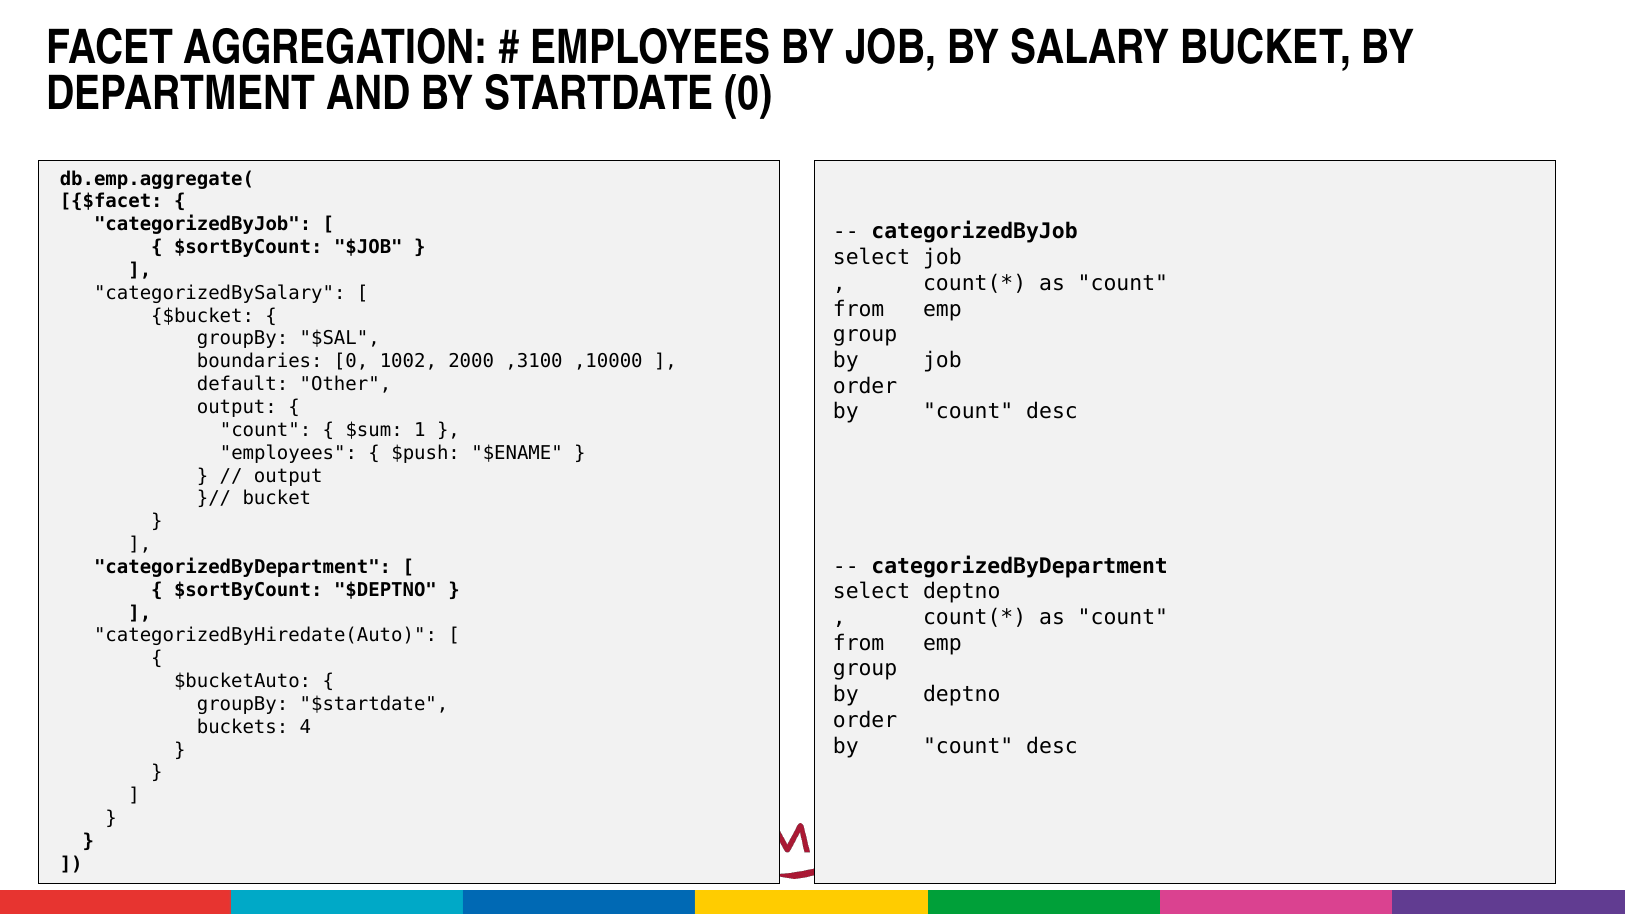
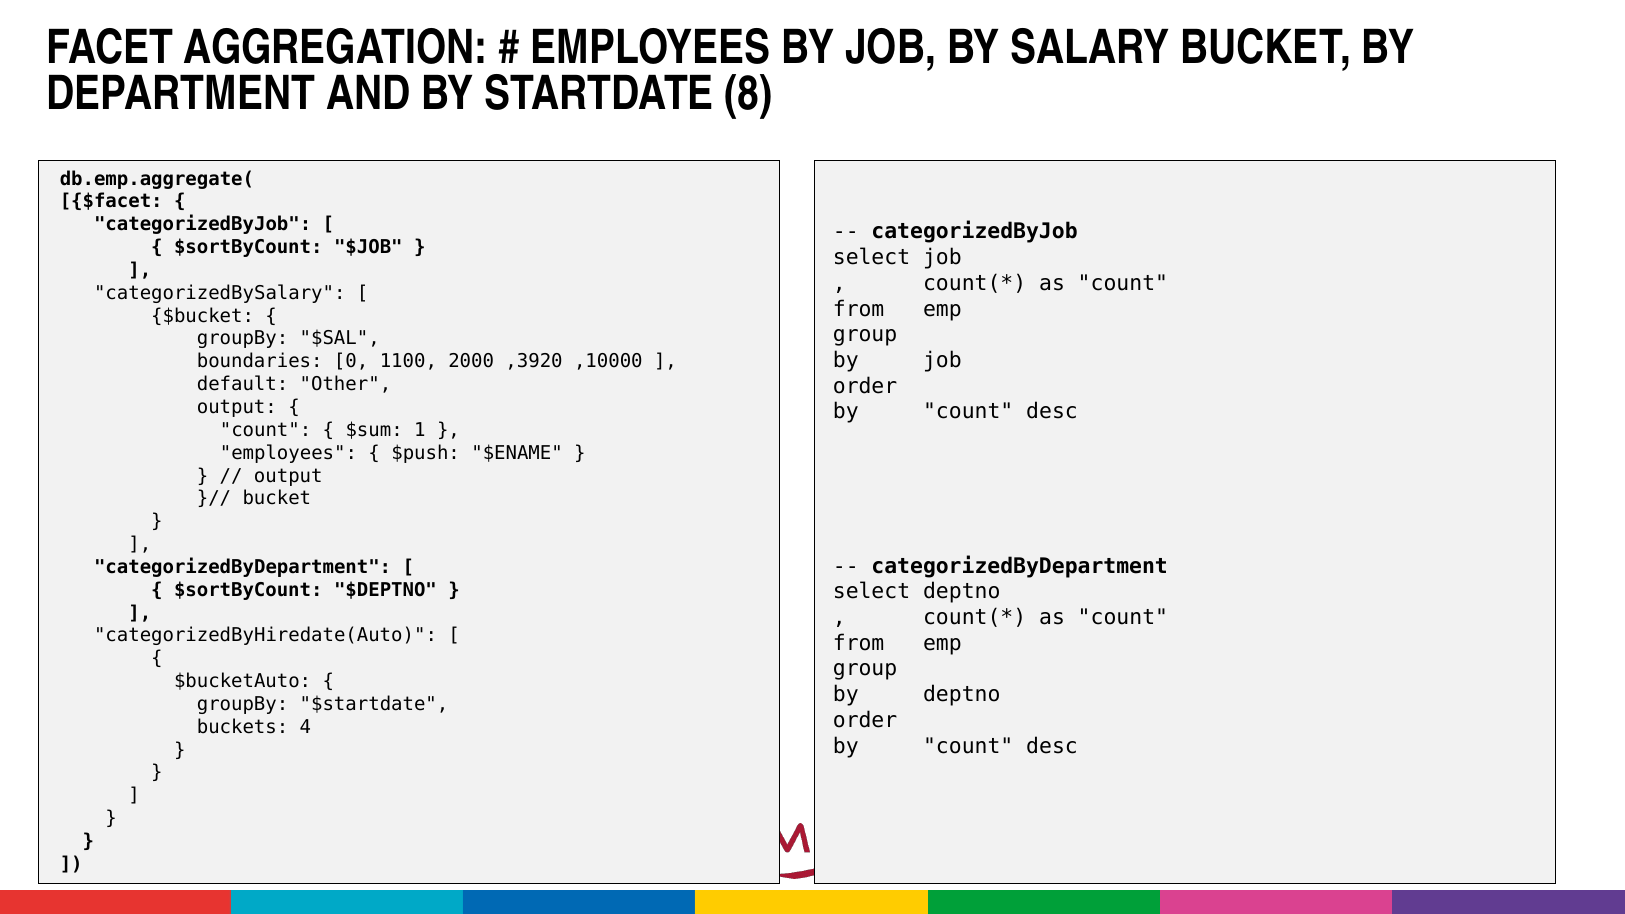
STARTDATE 0: 0 -> 8
1002: 1002 -> 1100
,3100: ,3100 -> ,3920
